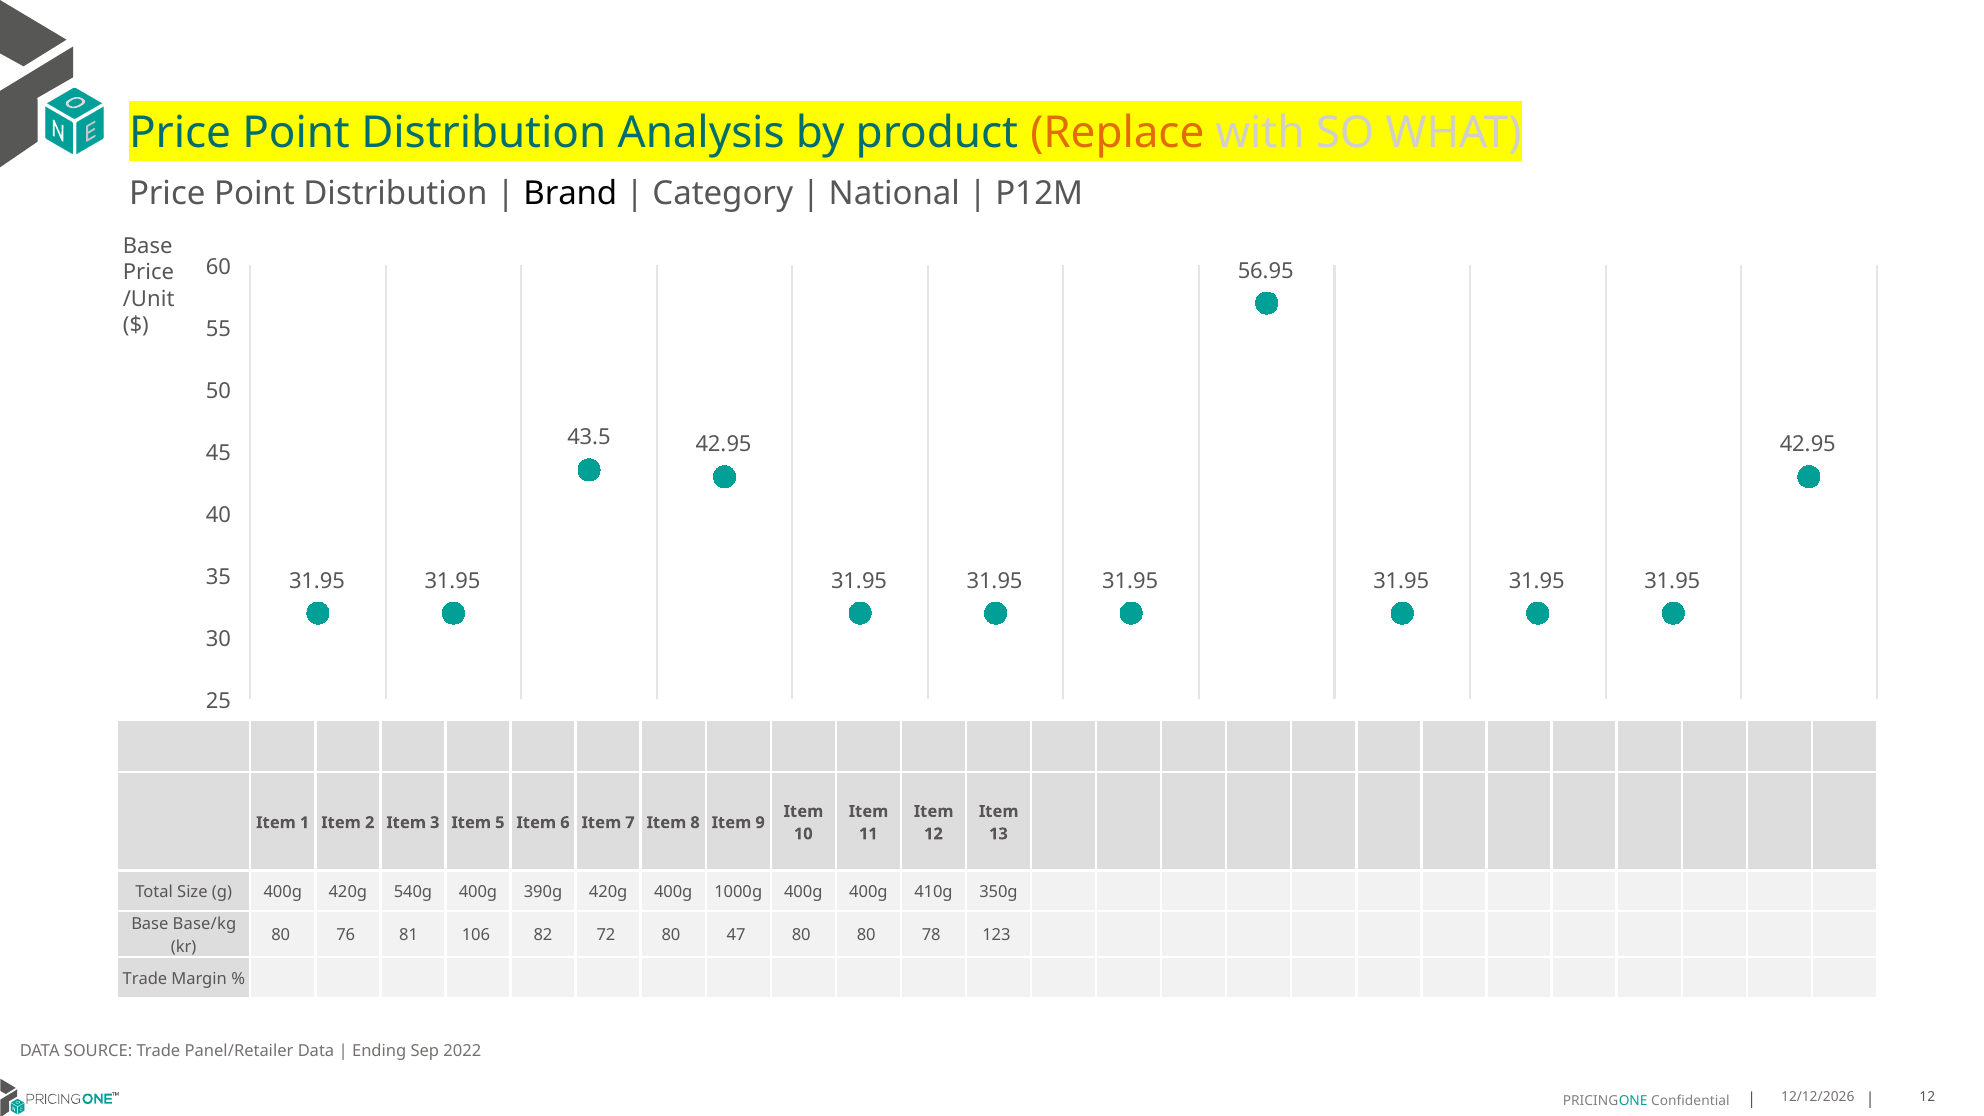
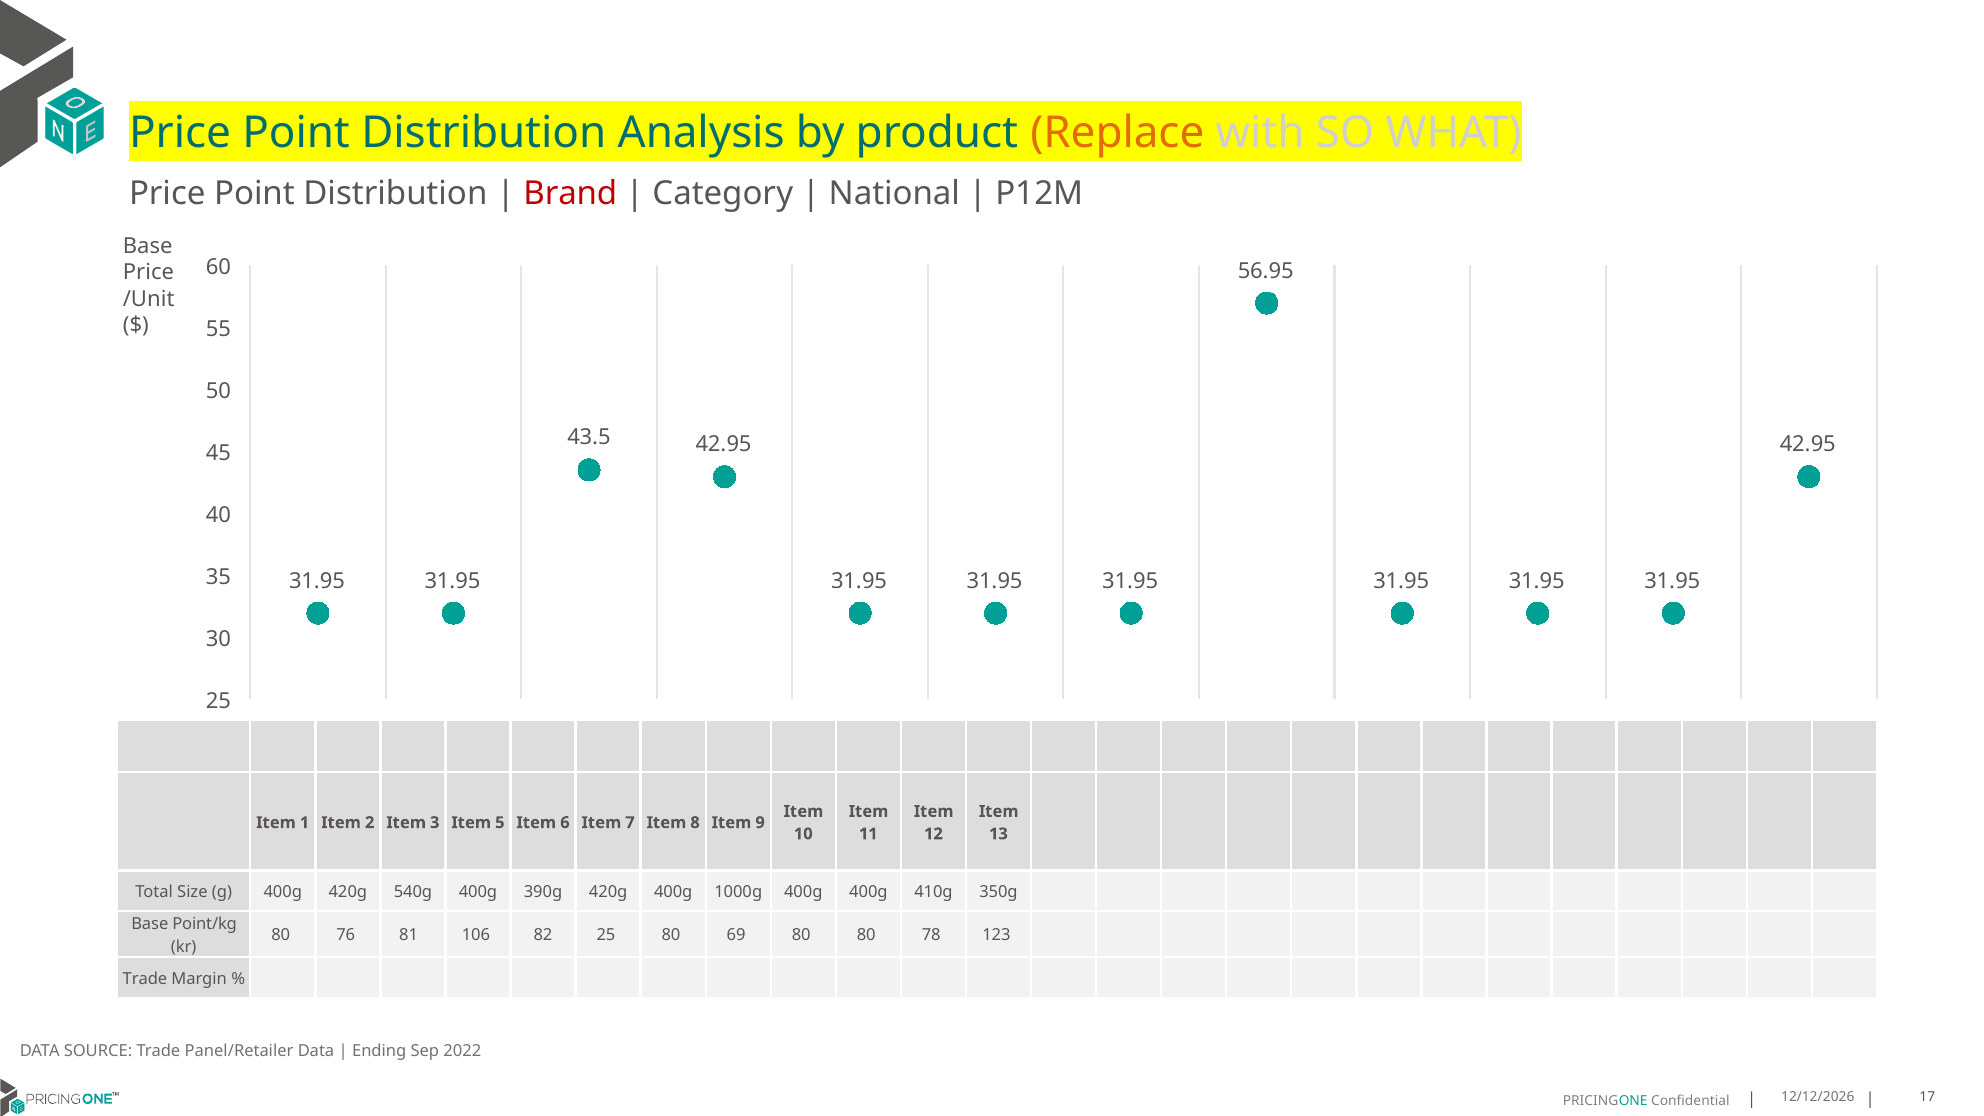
Brand colour: black -> red
Base/kg: Base/kg -> Point/kg
82 72: 72 -> 25
47: 47 -> 69
12 at (1927, 1097): 12 -> 17
